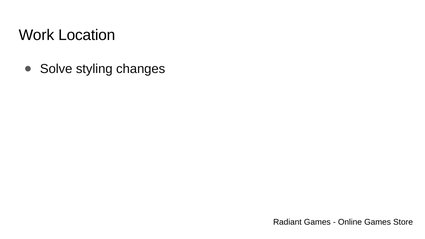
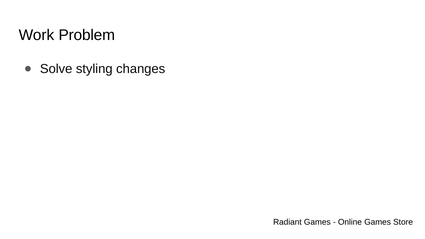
Location: Location -> Problem
